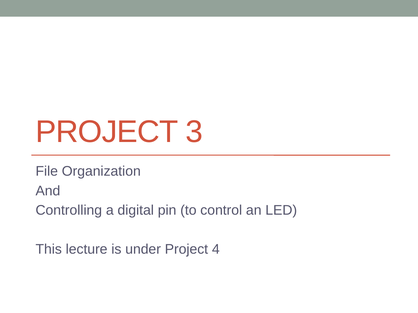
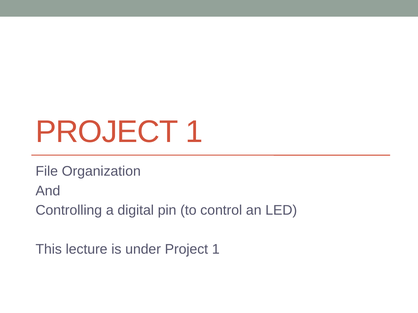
3 at (194, 132): 3 -> 1
under Project 4: 4 -> 1
